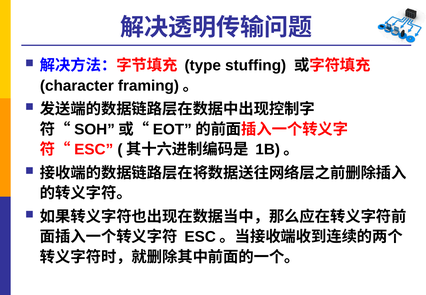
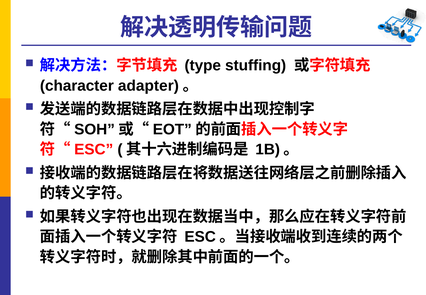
framing: framing -> adapter
